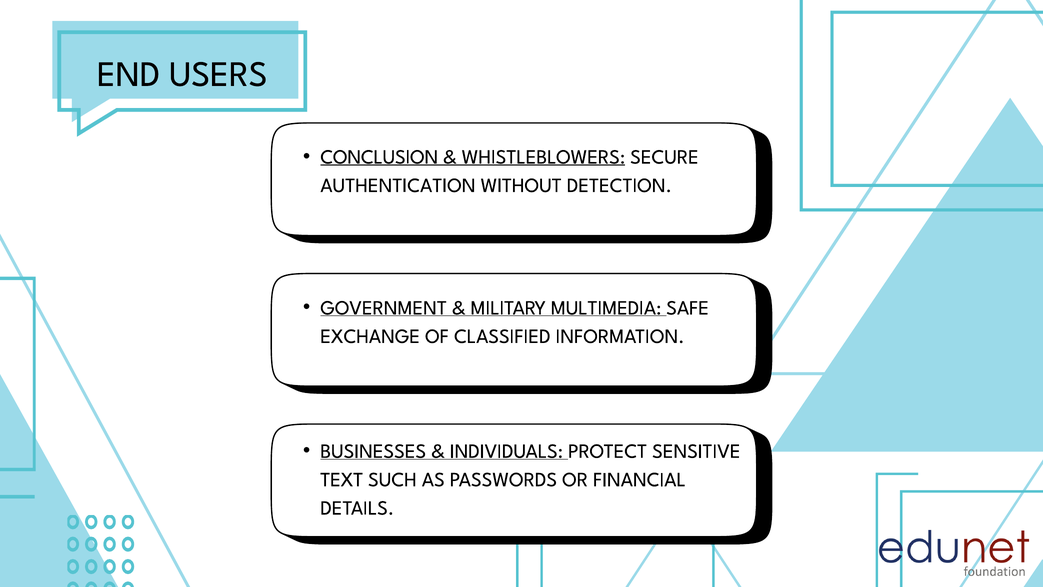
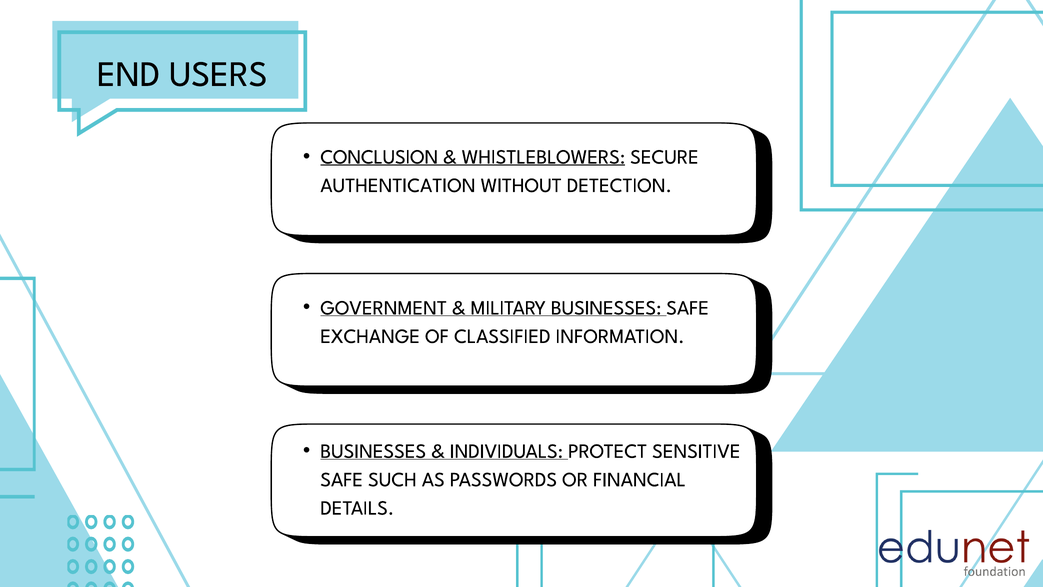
MILITARY MULTIMEDIA: MULTIMEDIA -> BUSINESSES
TEXT at (342, 479): TEXT -> SAFE
